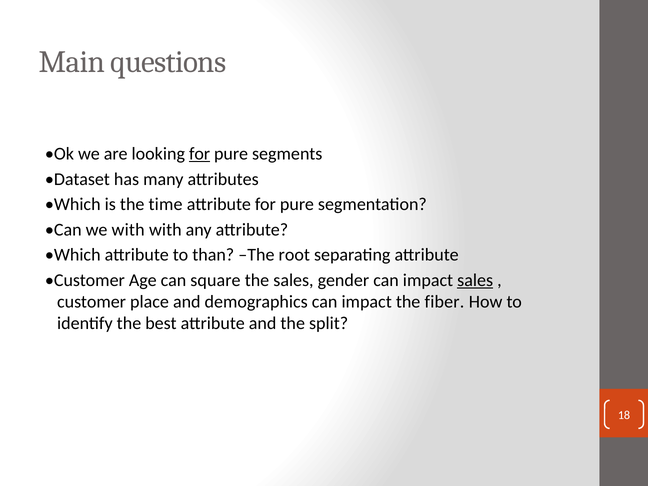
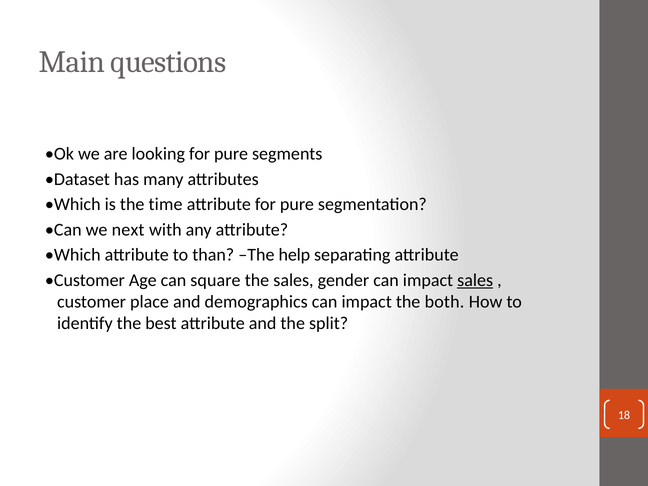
for at (200, 154) underline: present -> none
we with: with -> next
root: root -> help
fiber: fiber -> both
